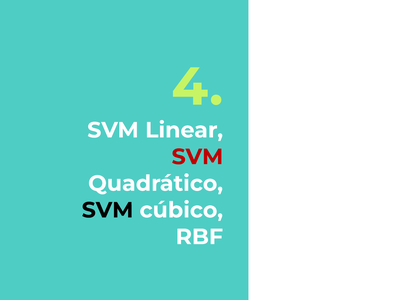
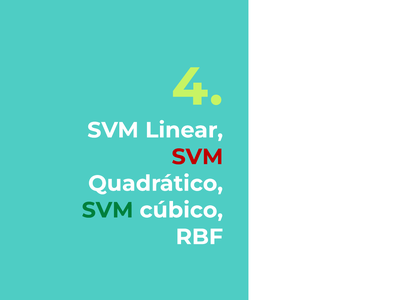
SVM at (108, 210) colour: black -> green
